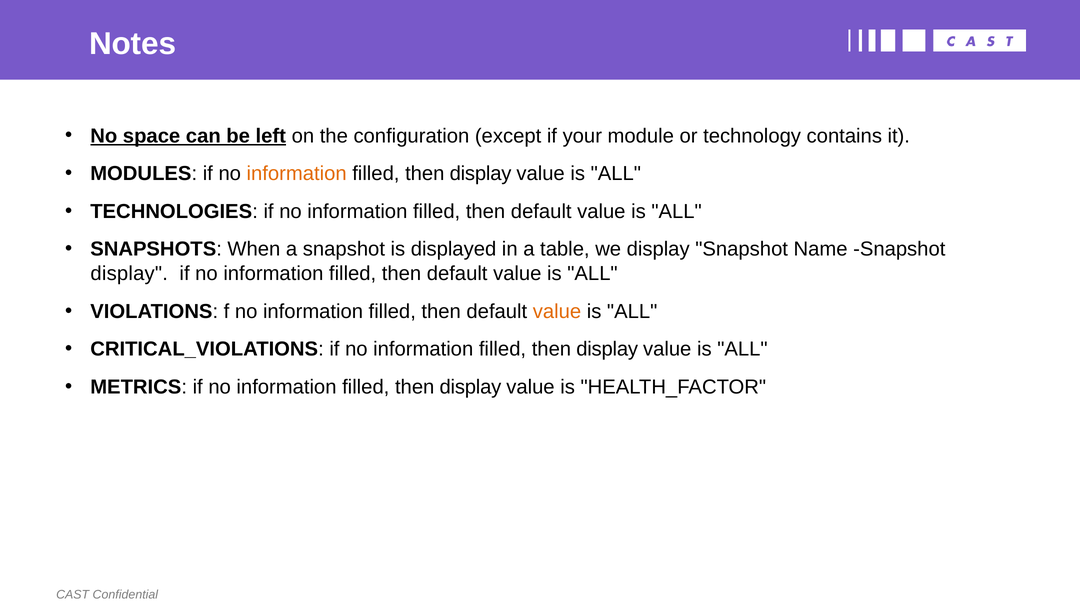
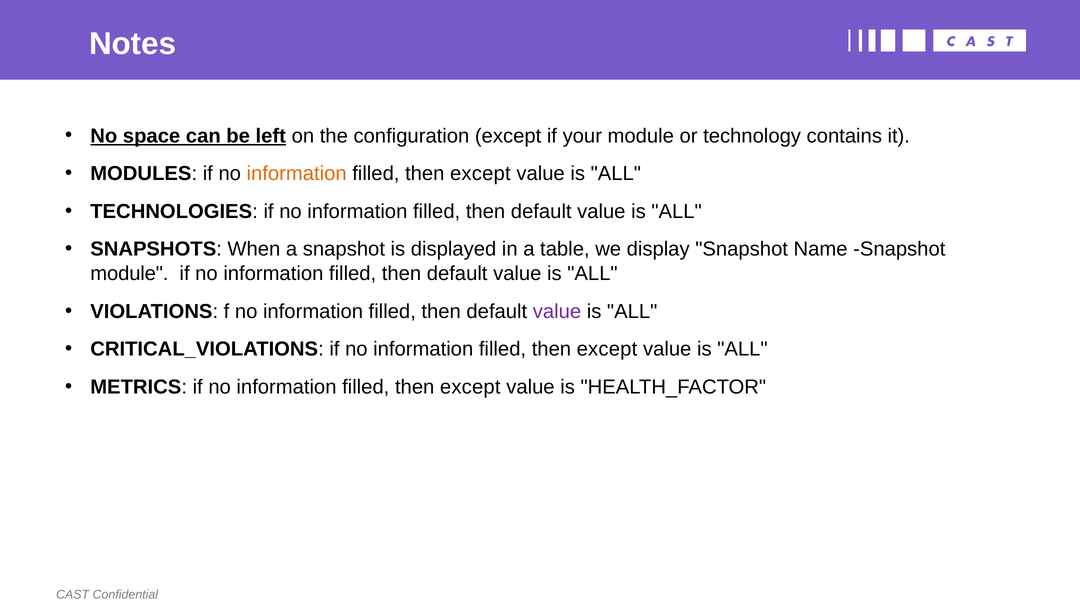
display at (481, 174): display -> except
display at (129, 273): display -> module
value at (557, 311) colour: orange -> purple
display at (607, 349): display -> except
display at (470, 387): display -> except
